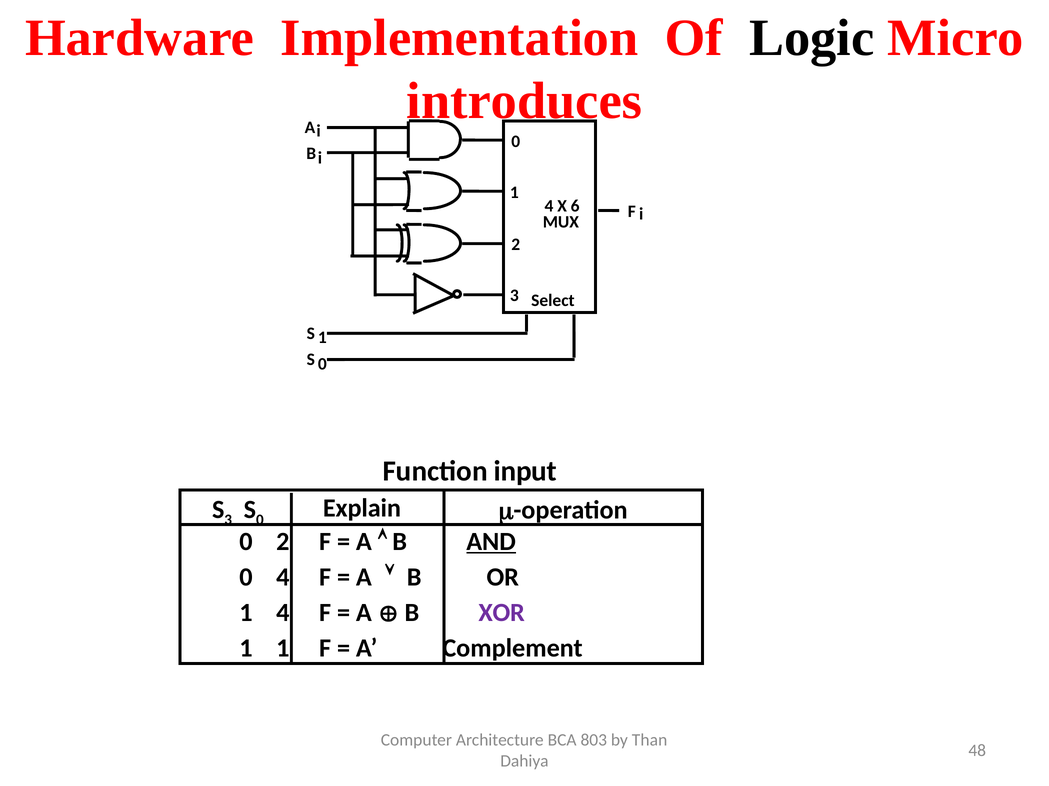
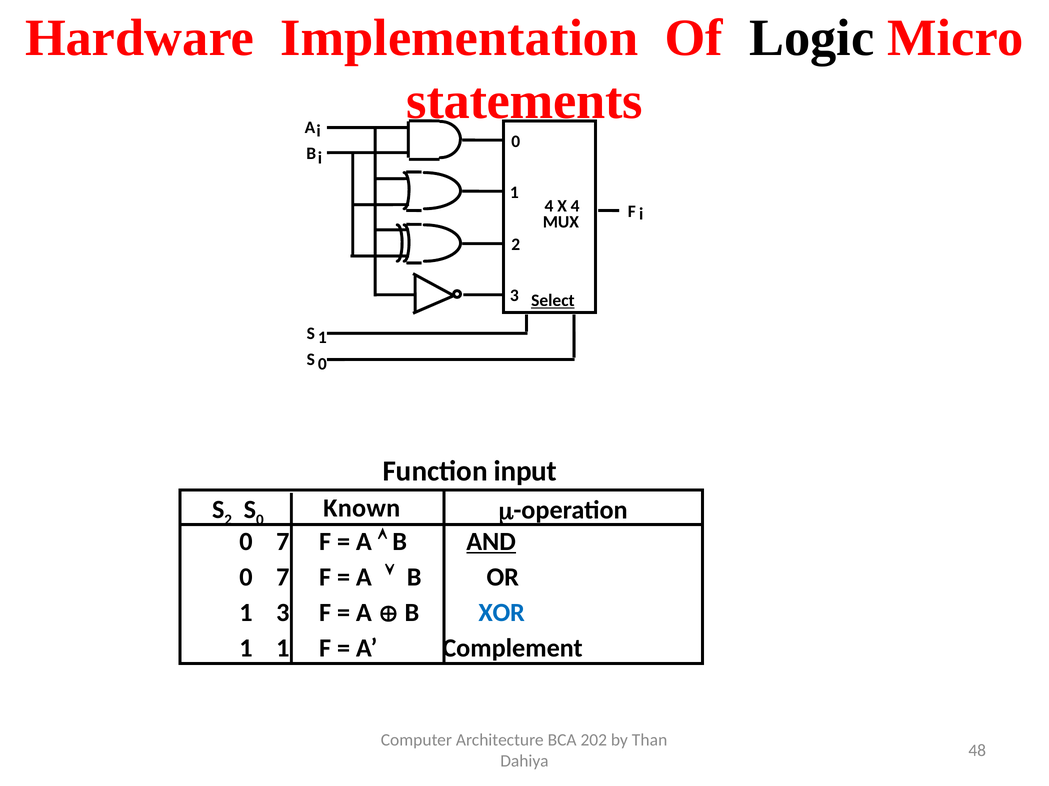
introduces: introduces -> statements
X 6: 6 -> 4
Select underline: none -> present
S 3: 3 -> 2
Explain: Explain -> Known
2 at (283, 542): 2 -> 7
4 at (283, 578): 4 -> 7
1 4: 4 -> 3
XOR colour: purple -> blue
803: 803 -> 202
